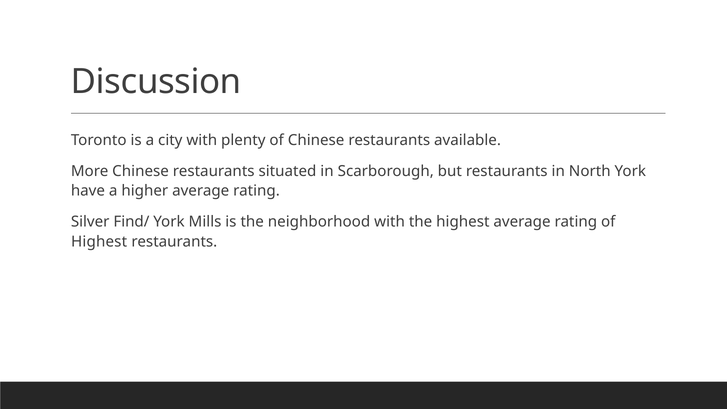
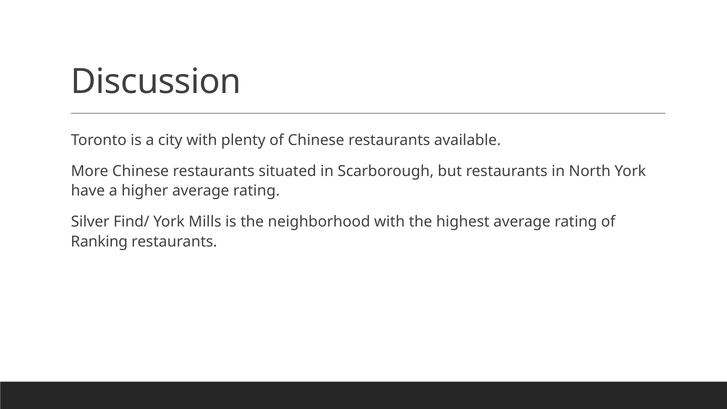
Highest at (99, 242): Highest -> Ranking
